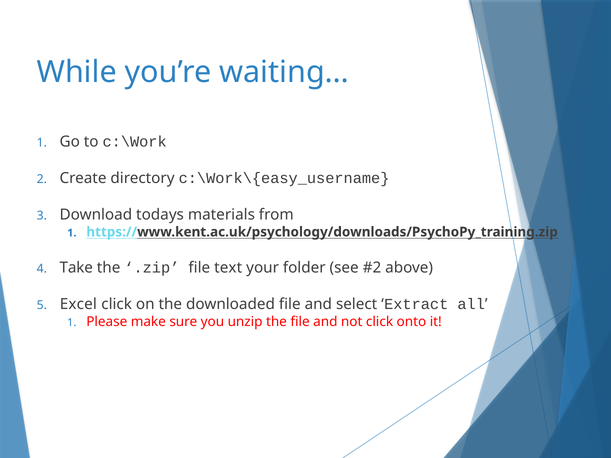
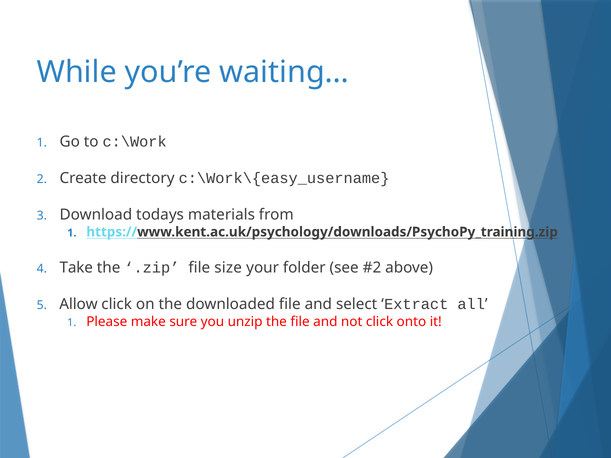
text: text -> size
Excel: Excel -> Allow
